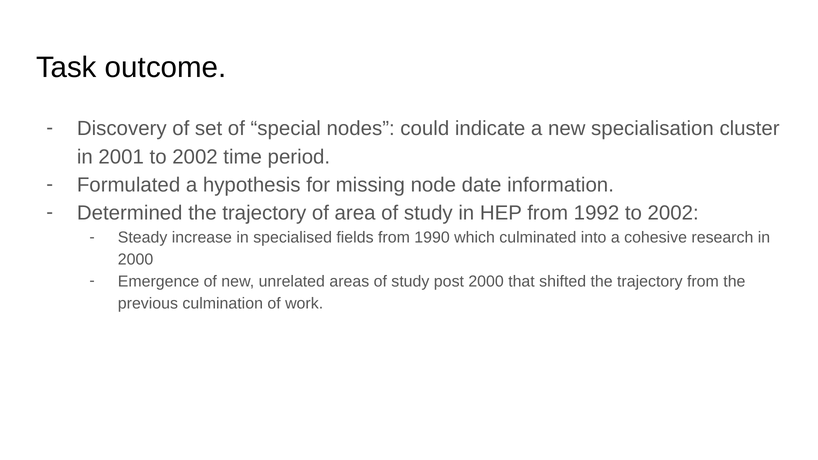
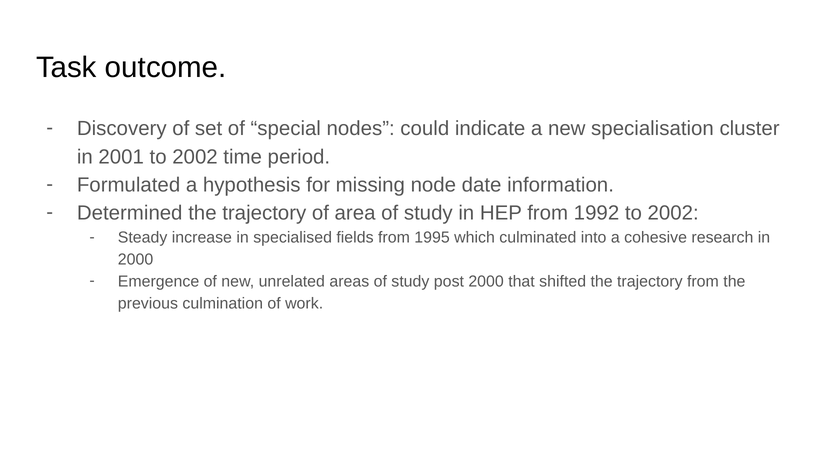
1990: 1990 -> 1995
